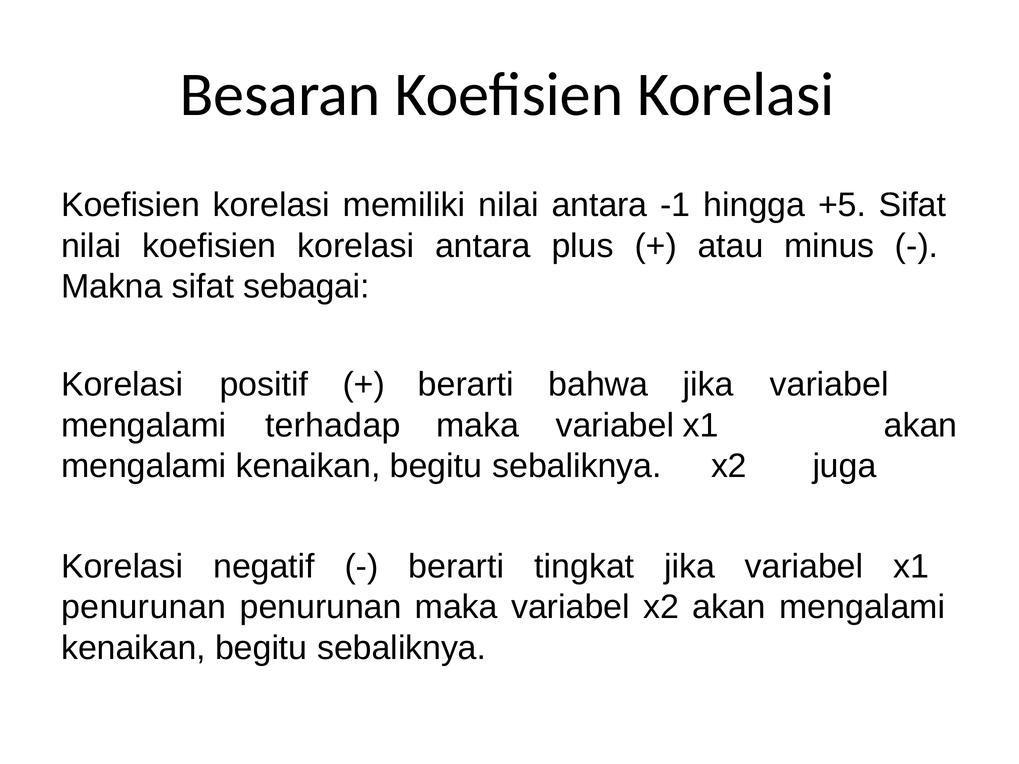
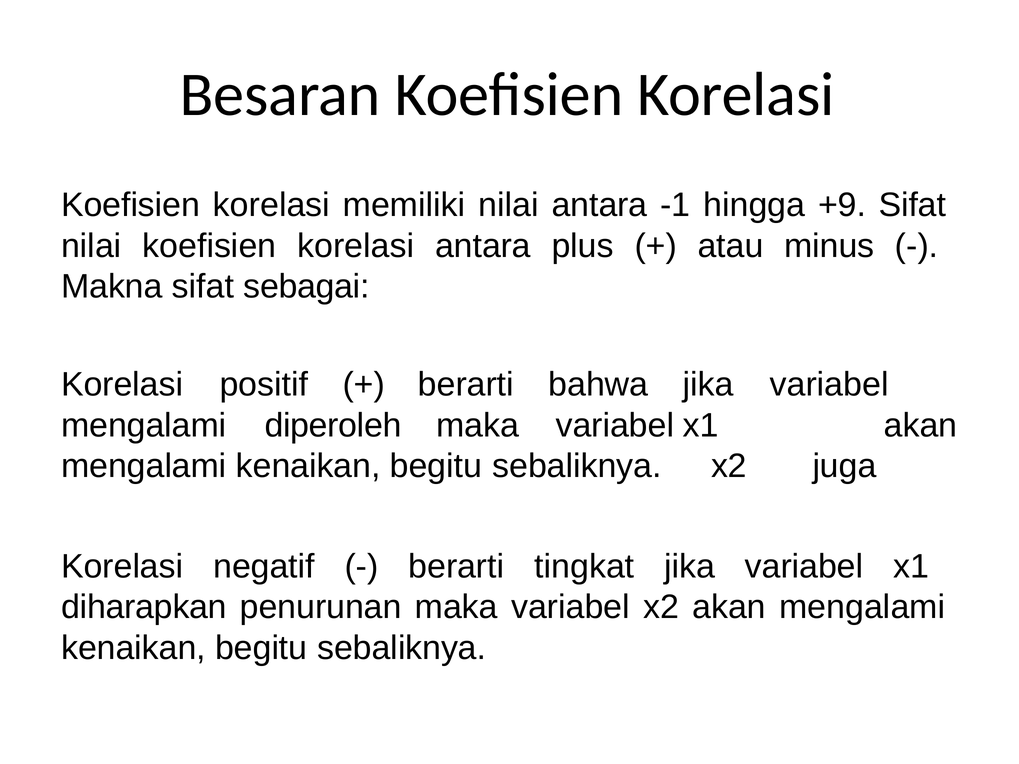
+5: +5 -> +9
terhadap: terhadap -> diperoleh
penurunan at (144, 607): penurunan -> diharapkan
